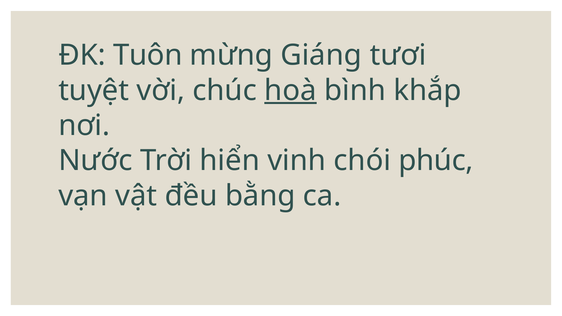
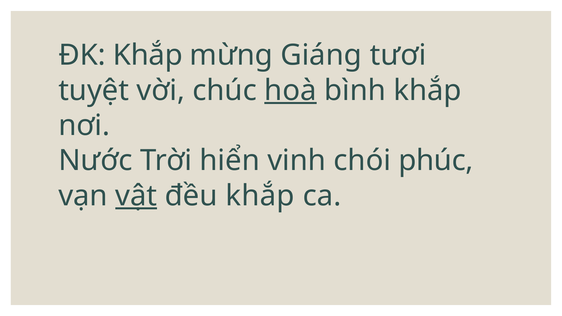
ĐK Tuôn: Tuôn -> Khắp
vật underline: none -> present
đều bằng: bằng -> khắp
